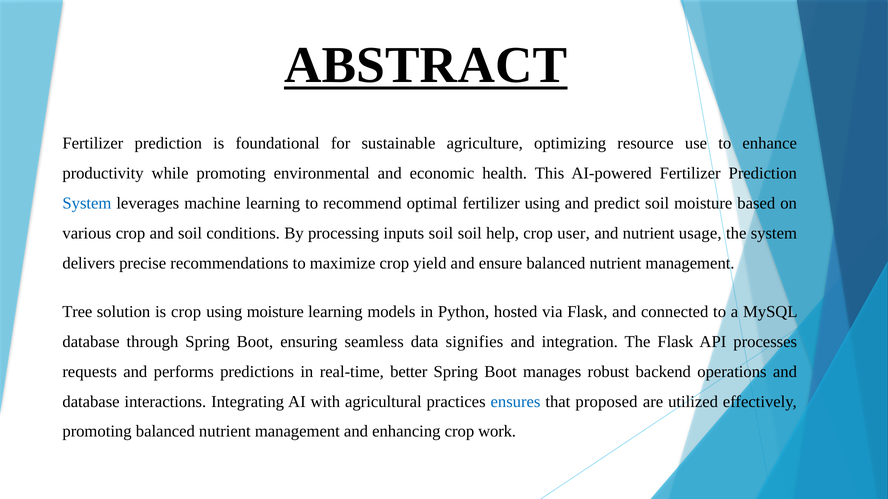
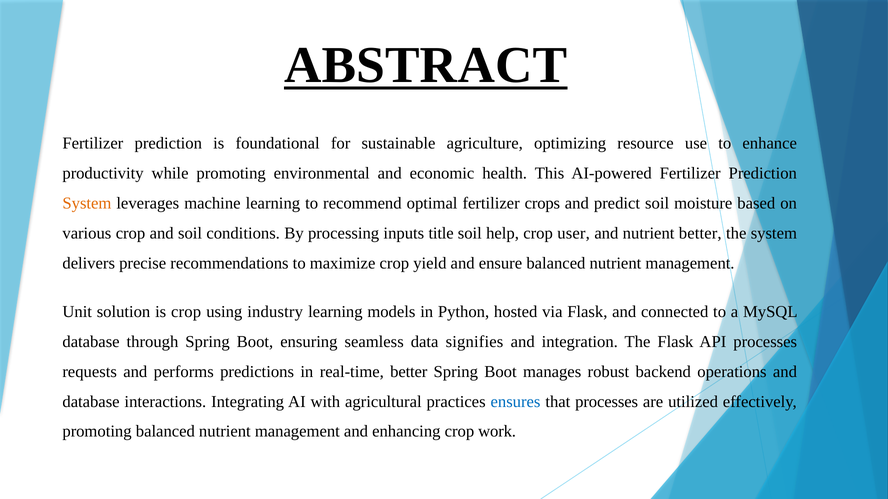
System at (87, 204) colour: blue -> orange
fertilizer using: using -> crops
inputs soil: soil -> title
nutrient usage: usage -> better
Tree: Tree -> Unit
using moisture: moisture -> industry
that proposed: proposed -> processes
